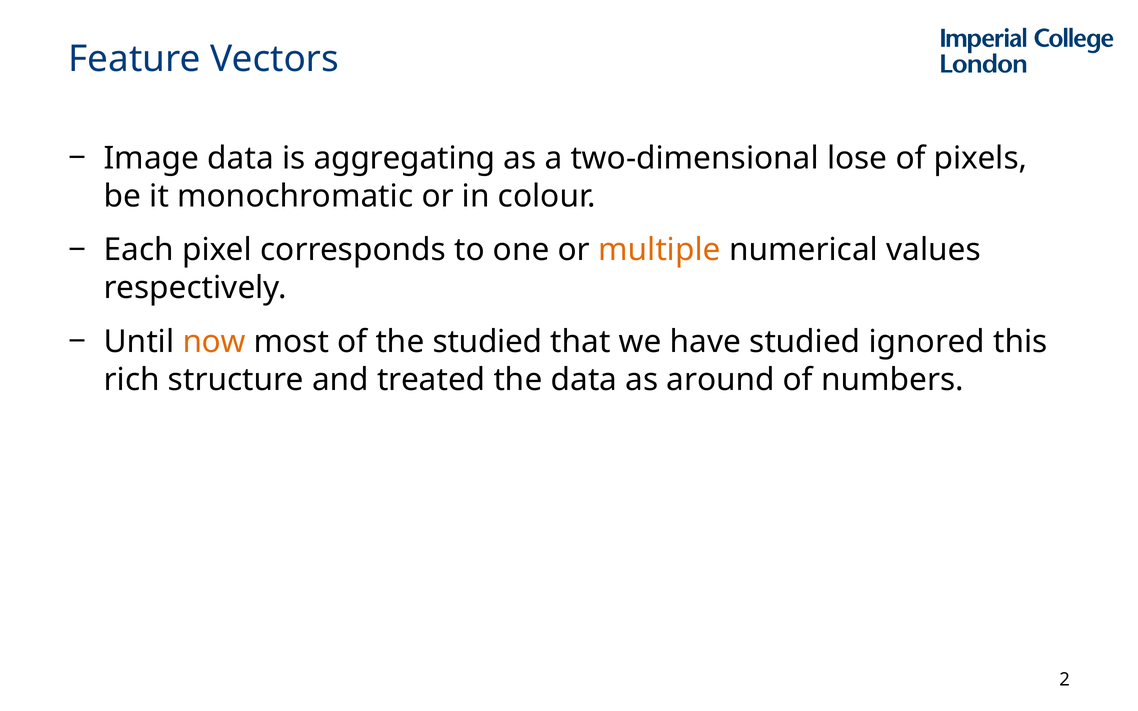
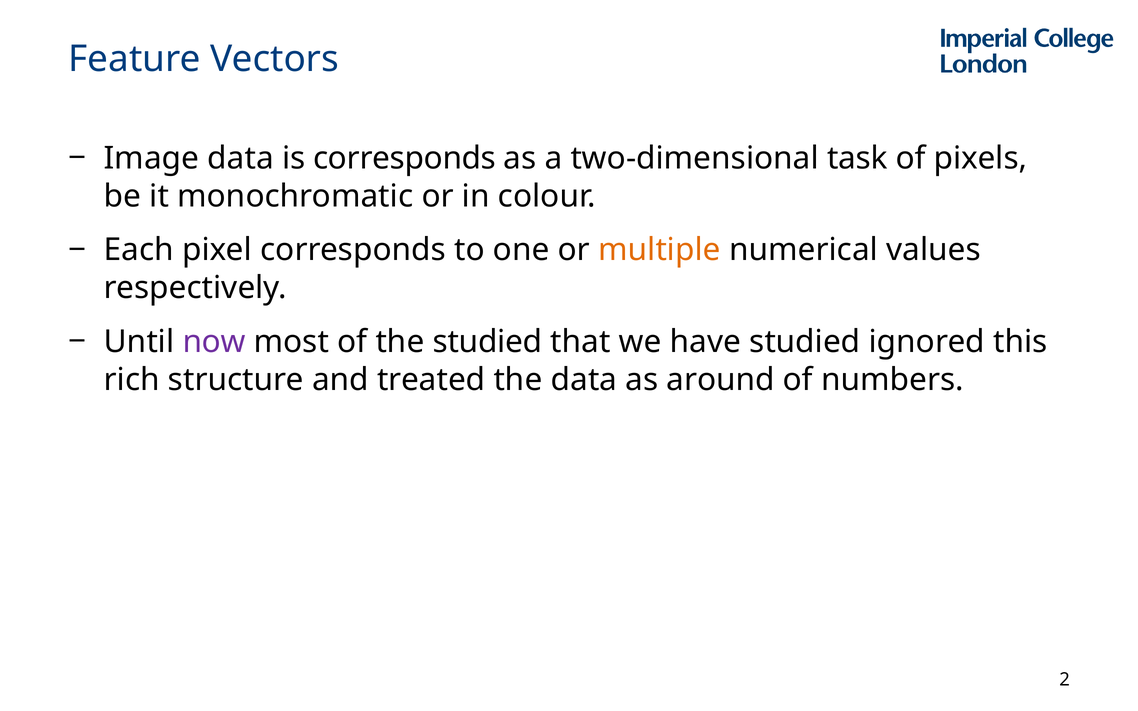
is aggregating: aggregating -> corresponds
lose: lose -> task
now colour: orange -> purple
